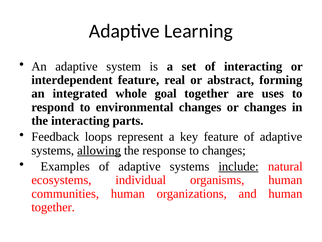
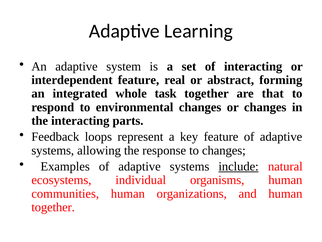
goal: goal -> task
uses: uses -> that
allowing underline: present -> none
